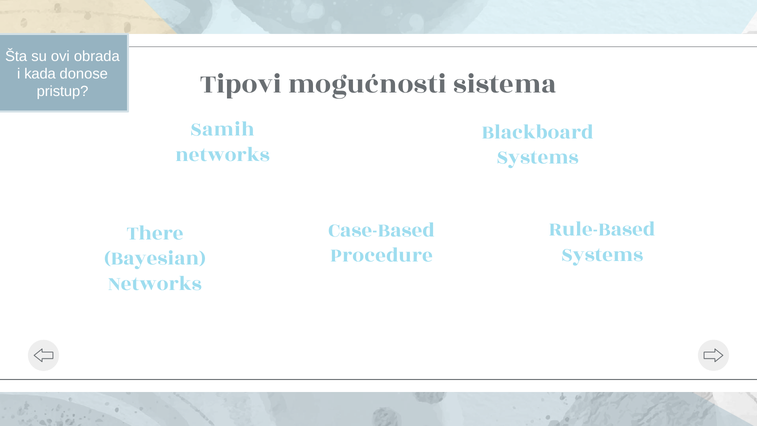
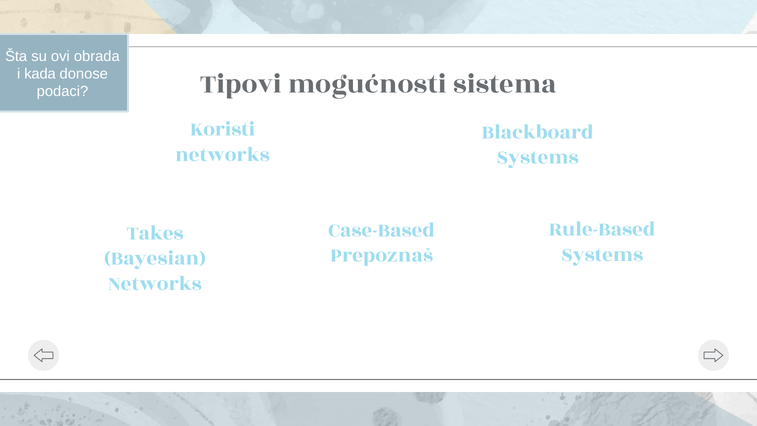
pristup: pristup -> podaci
Samih: Samih -> Koristi
There: There -> Takes
Procedure: Procedure -> Prepoznaš
